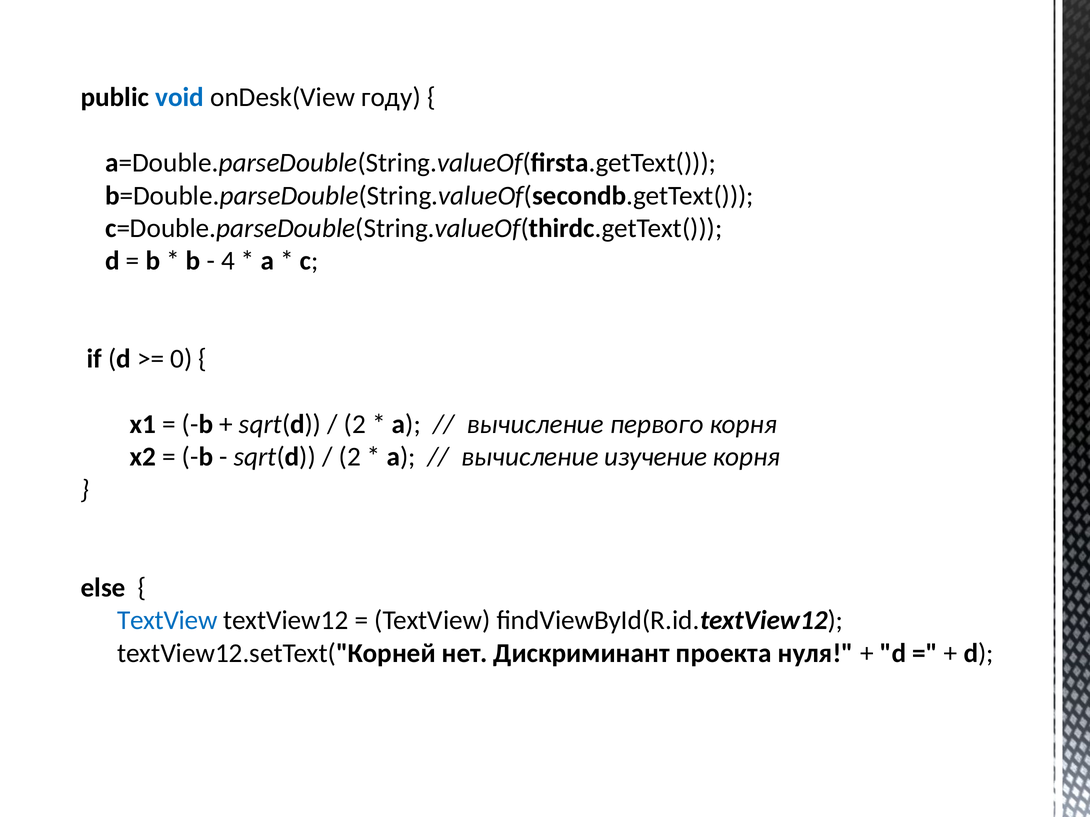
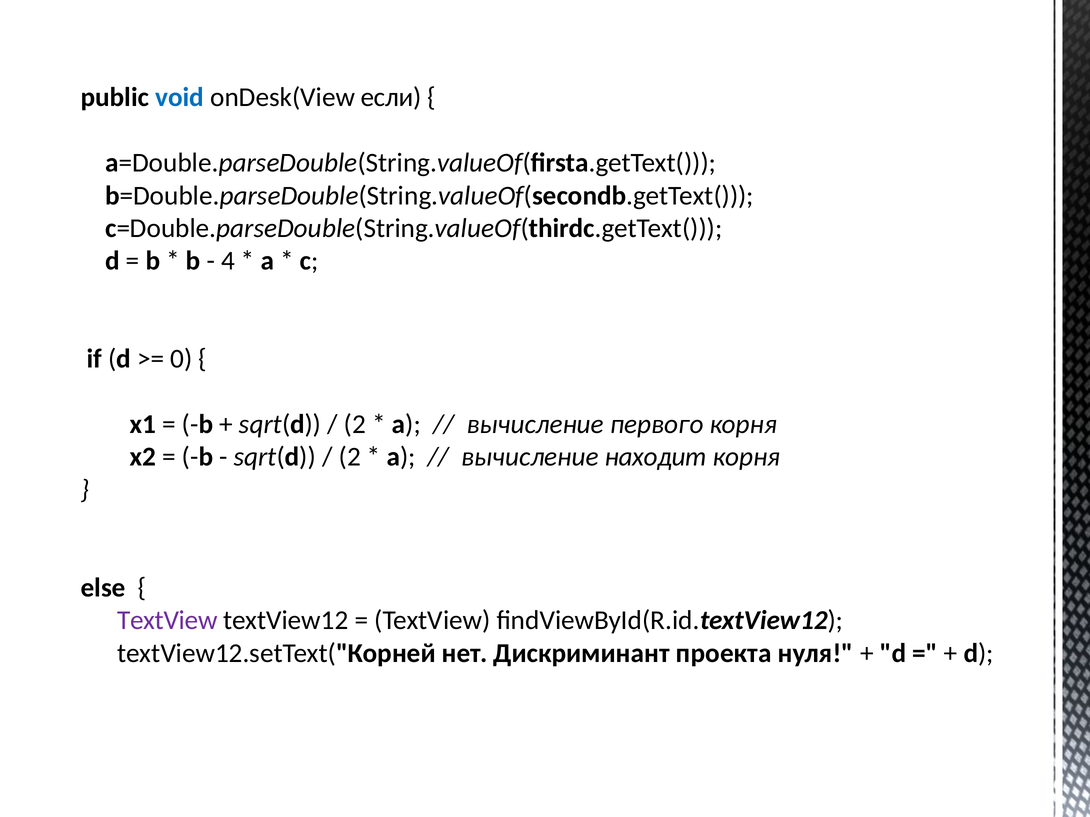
году: году -> если
изучение: изучение -> находит
TextView at (167, 621) colour: blue -> purple
